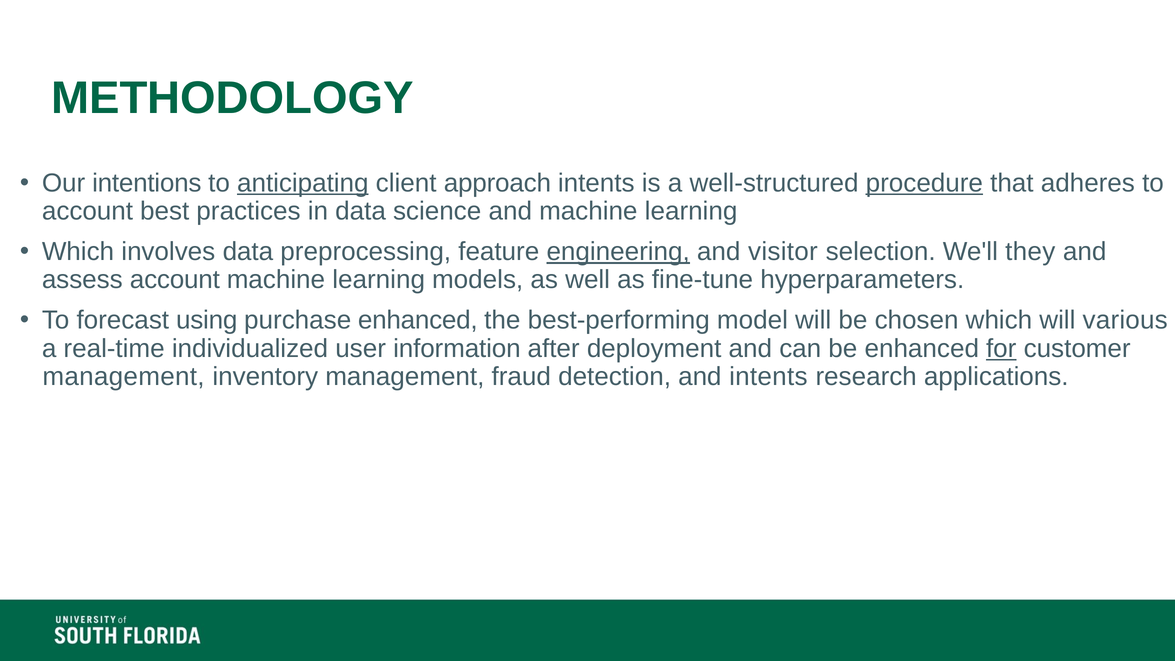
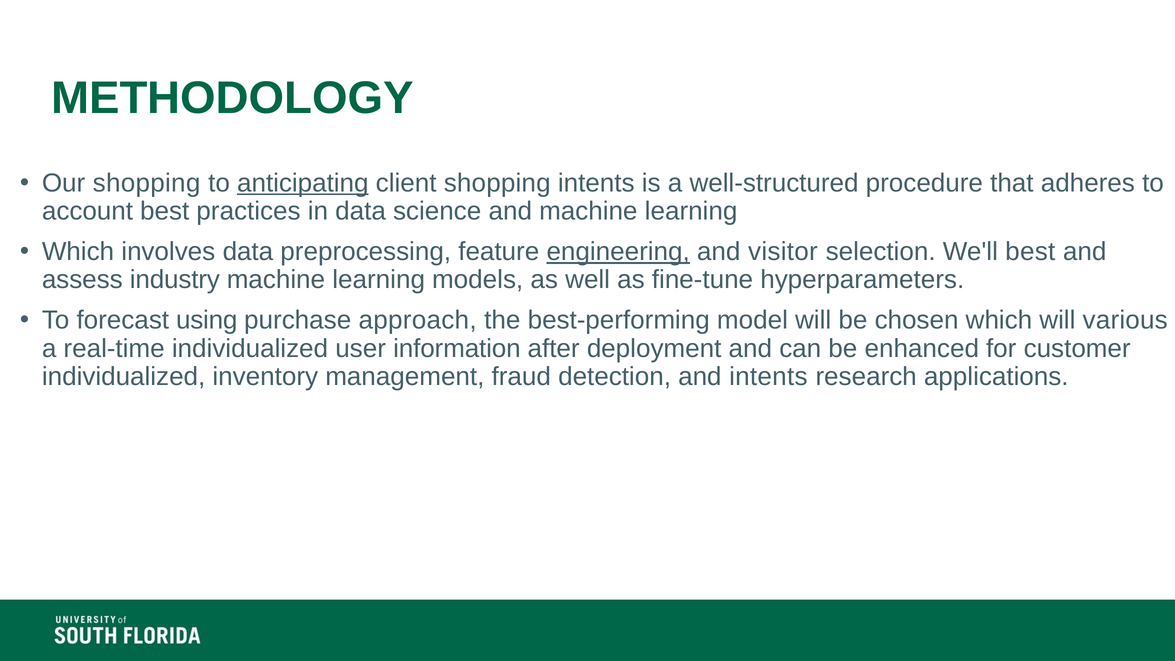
Our intentions: intentions -> shopping
client approach: approach -> shopping
procedure underline: present -> none
We'll they: they -> best
assess account: account -> industry
purchase enhanced: enhanced -> approach
for underline: present -> none
management at (123, 377): management -> individualized
